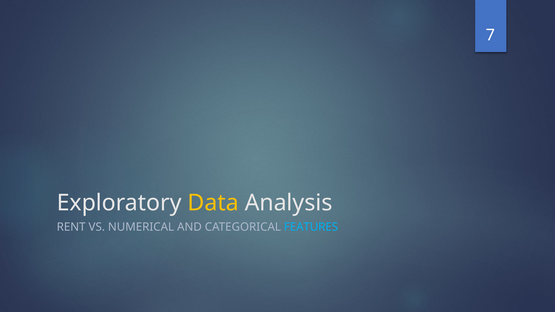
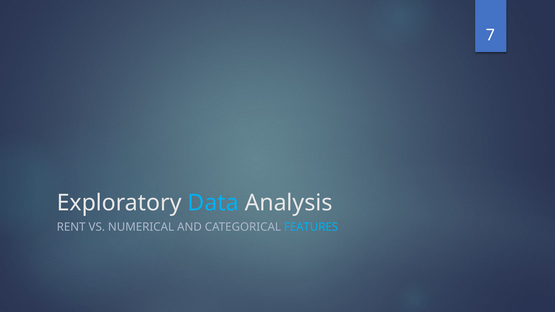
Data colour: yellow -> light blue
